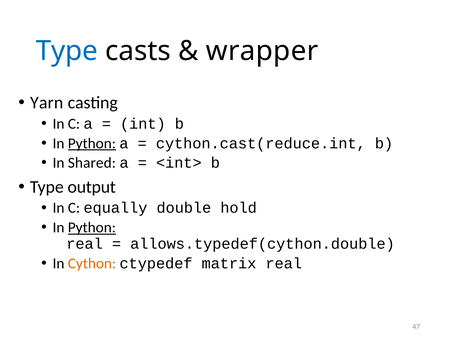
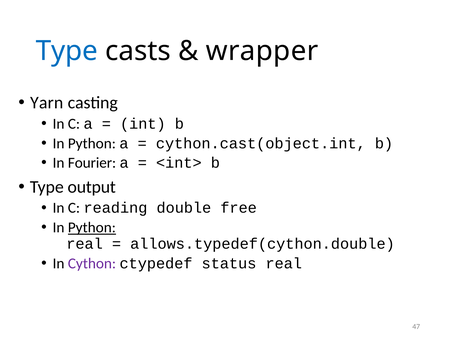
Python at (92, 143) underline: present -> none
cython.cast(reduce.int: cython.cast(reduce.int -> cython.cast(object.int
Shared: Shared -> Fourier
equally: equally -> reading
hold: hold -> free
Cython colour: orange -> purple
matrix: matrix -> status
